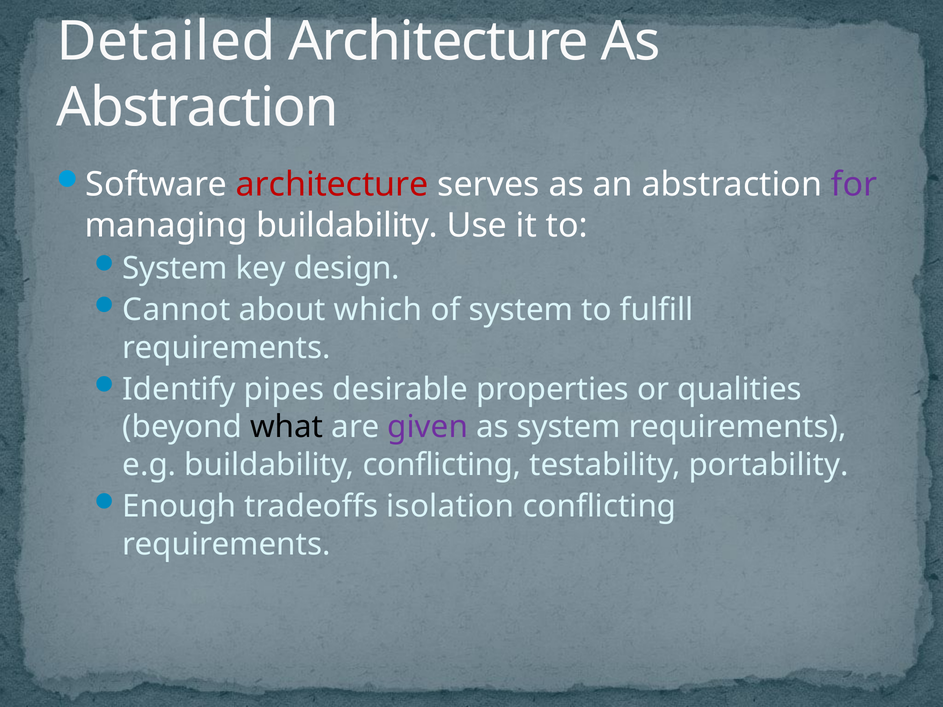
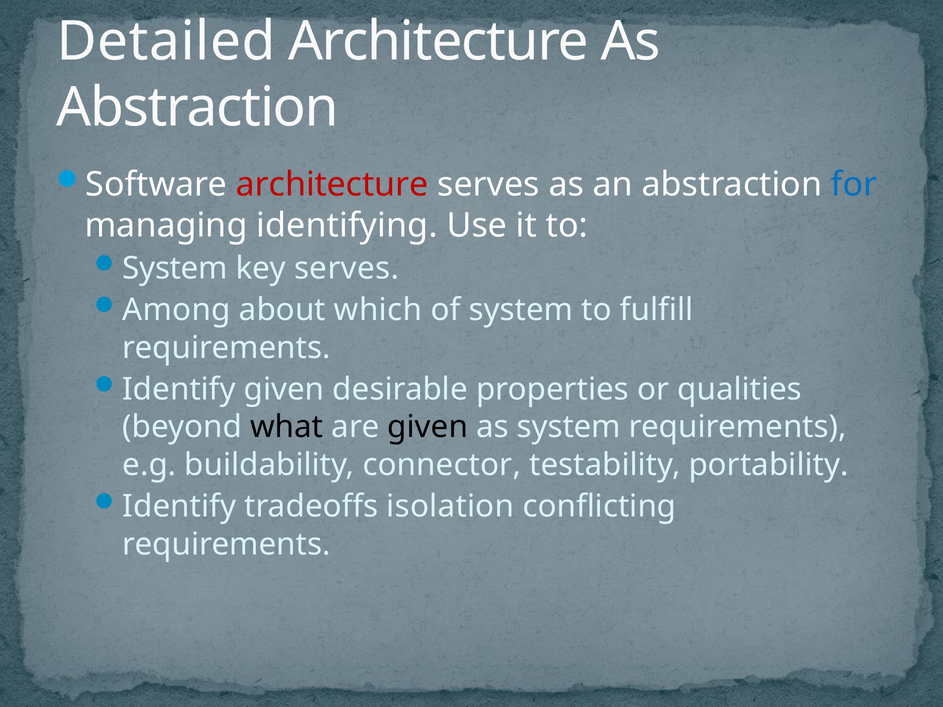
for colour: purple -> blue
managing buildability: buildability -> identifying
key design: design -> serves
Cannot: Cannot -> Among
Identify pipes: pipes -> given
given at (428, 427) colour: purple -> black
buildability conflicting: conflicting -> connector
Enough at (179, 507): Enough -> Identify
